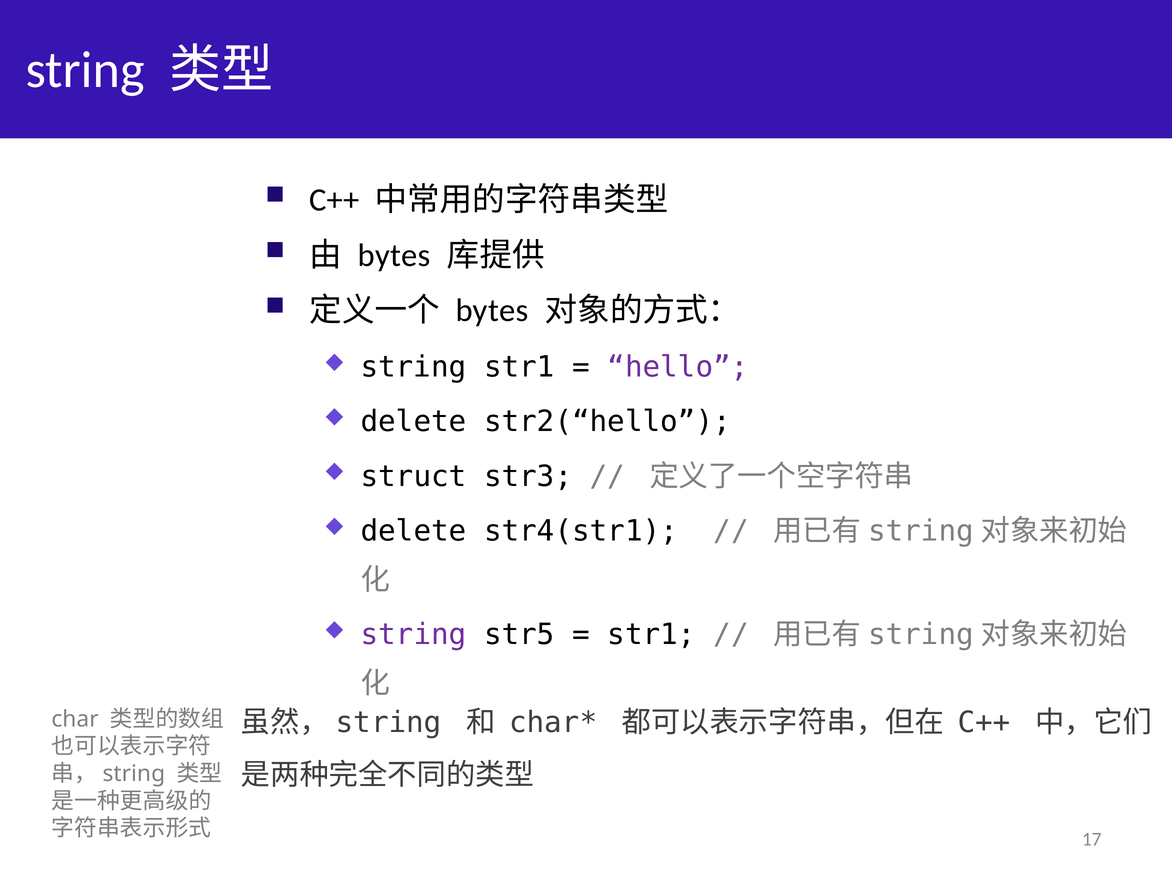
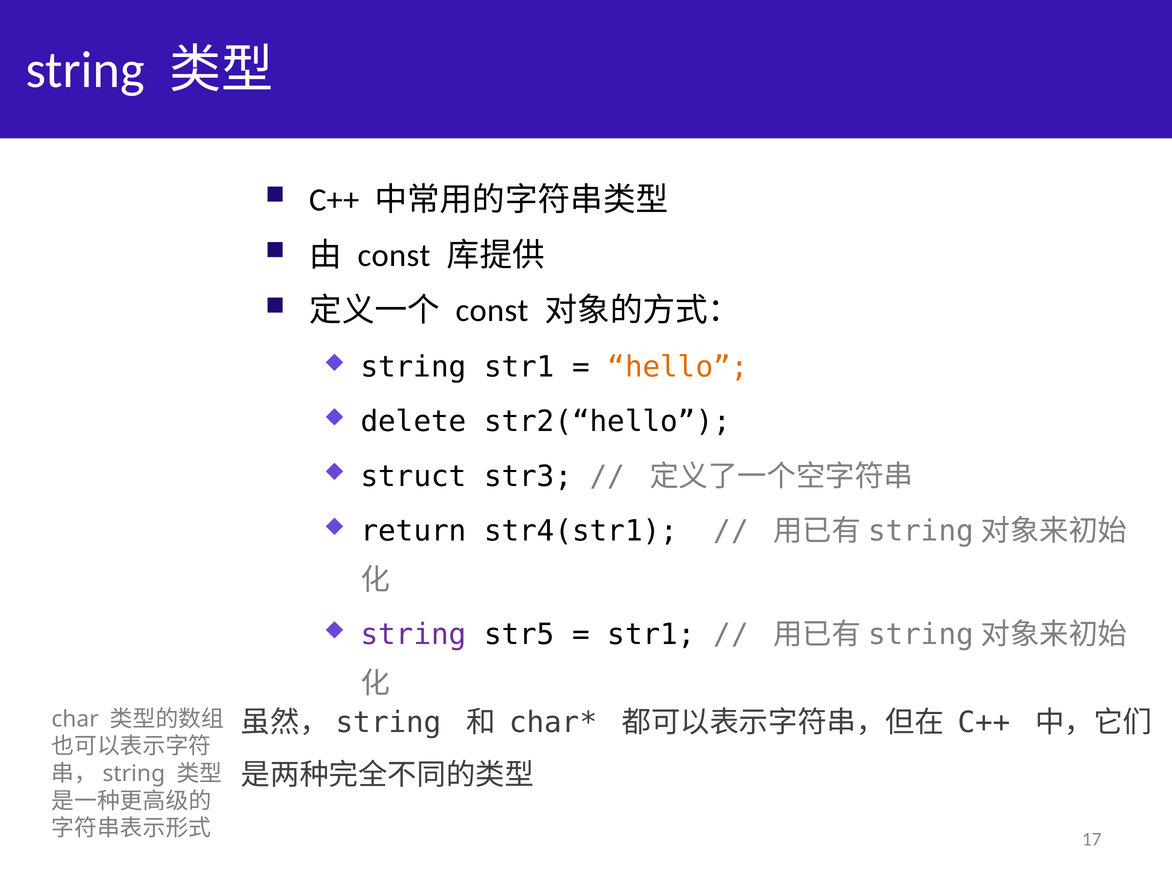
bytes at (394, 255): bytes -> const
bytes at (492, 311): bytes -> const
hello colour: purple -> orange
delete at (414, 531): delete -> return
